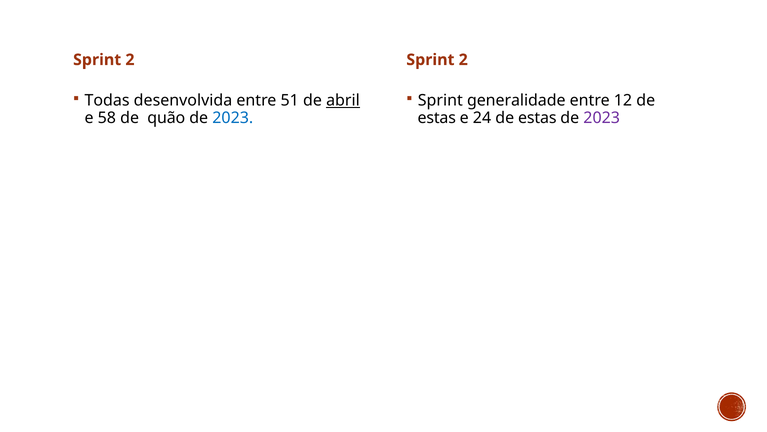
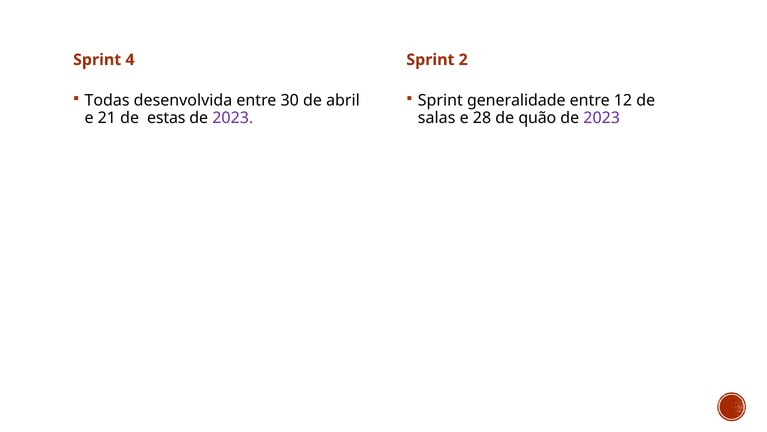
2 at (130, 60): 2 -> 4
51: 51 -> 30
abril underline: present -> none
58: 58 -> 21
quão: quão -> estas
2023 at (233, 118) colour: blue -> purple
estas at (437, 118): estas -> salas
24: 24 -> 28
estas at (537, 118): estas -> quão
